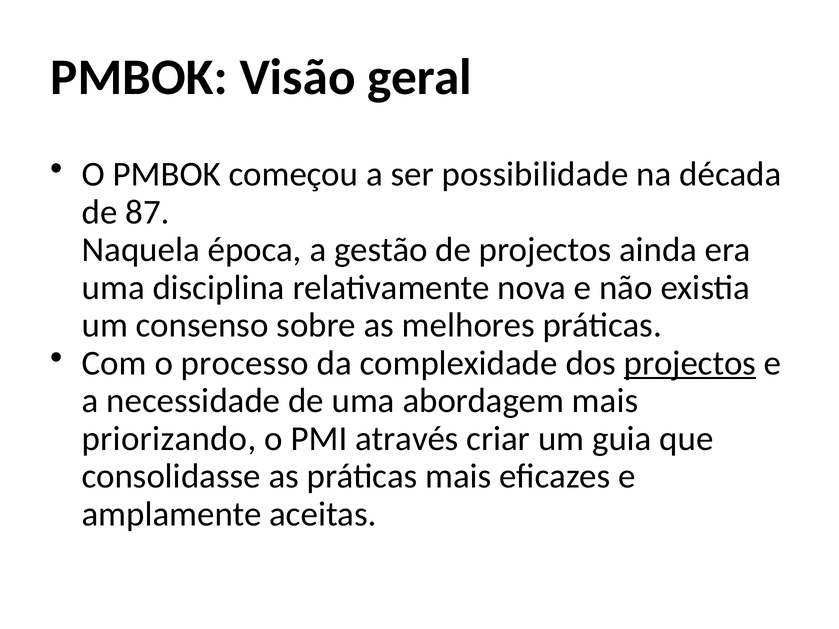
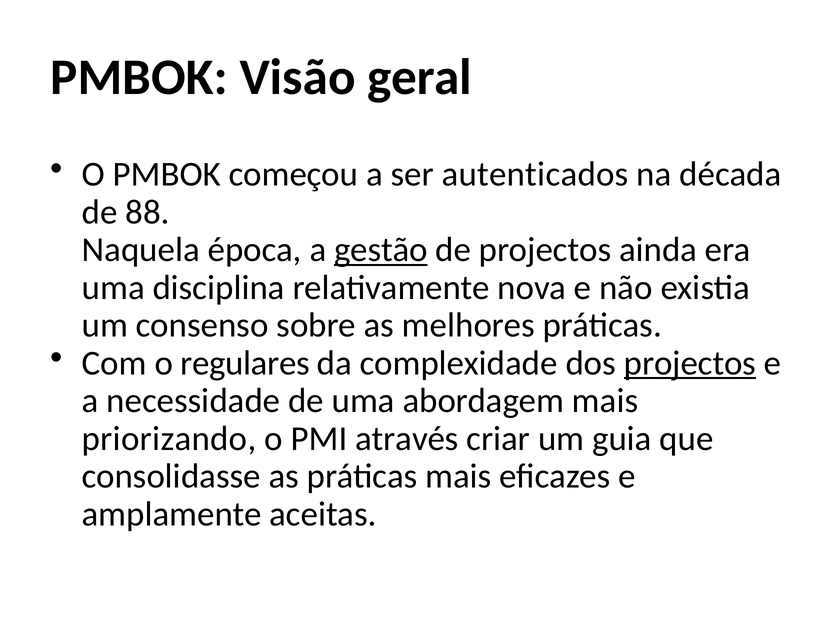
possibilidade: possibilidade -> autenticados
87: 87 -> 88
gestão underline: none -> present
processo: processo -> regulares
